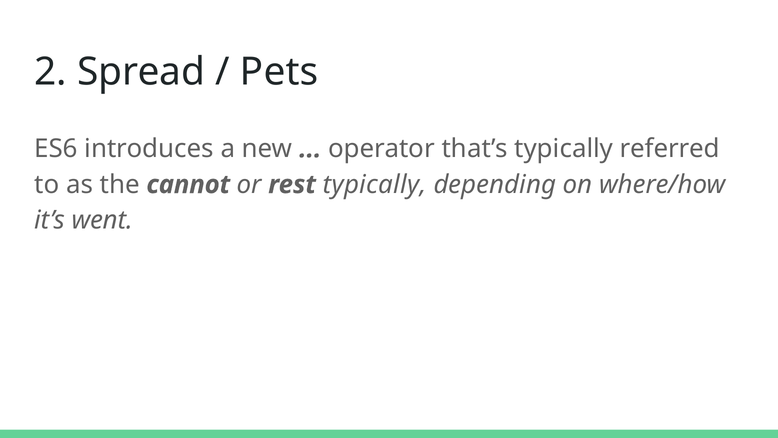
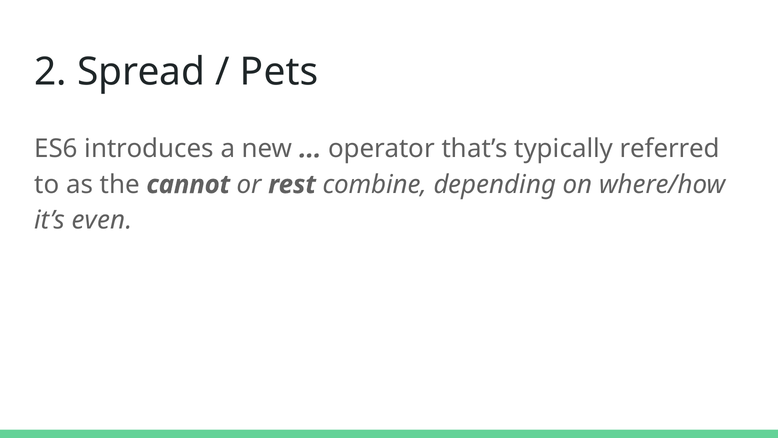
rest typically: typically -> combine
went: went -> even
